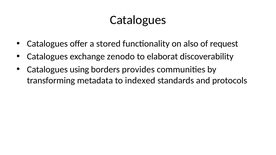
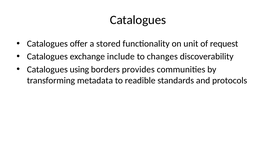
also: also -> unit
zenodo: zenodo -> include
elaborat: elaborat -> changes
indexed: indexed -> readible
